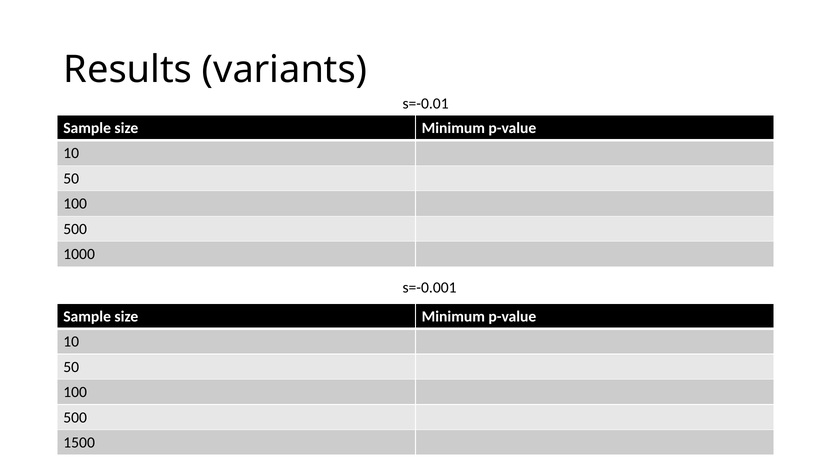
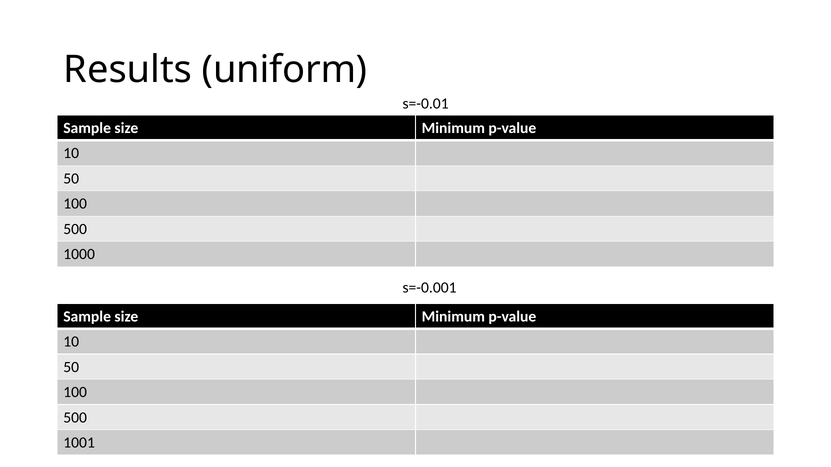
variants: variants -> uniform
1500: 1500 -> 1001
